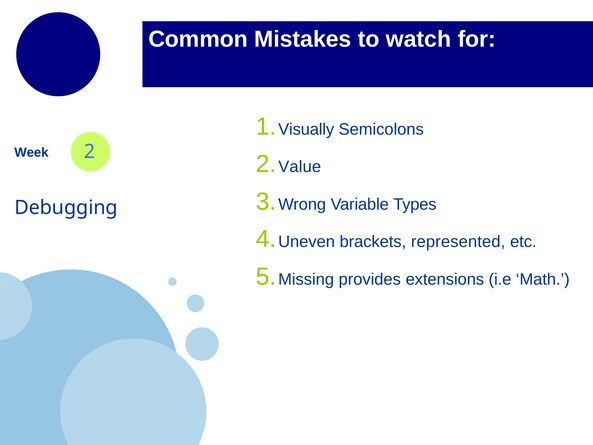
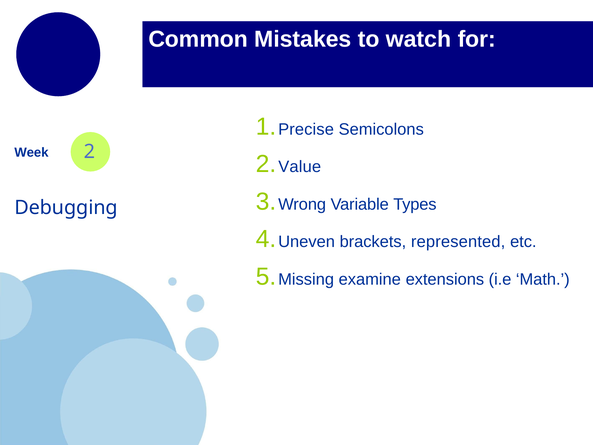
Visually: Visually -> Precise
provides: provides -> examine
